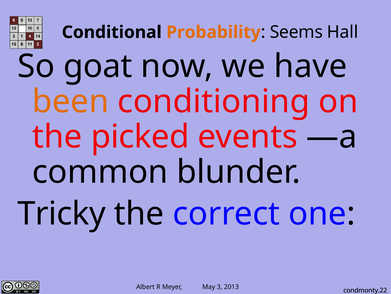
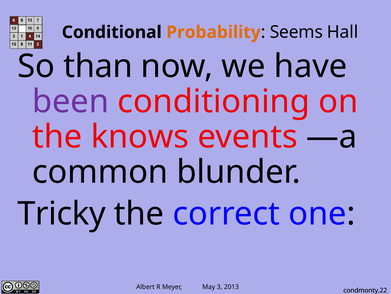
goat: goat -> than
been colour: orange -> purple
picked: picked -> knows
